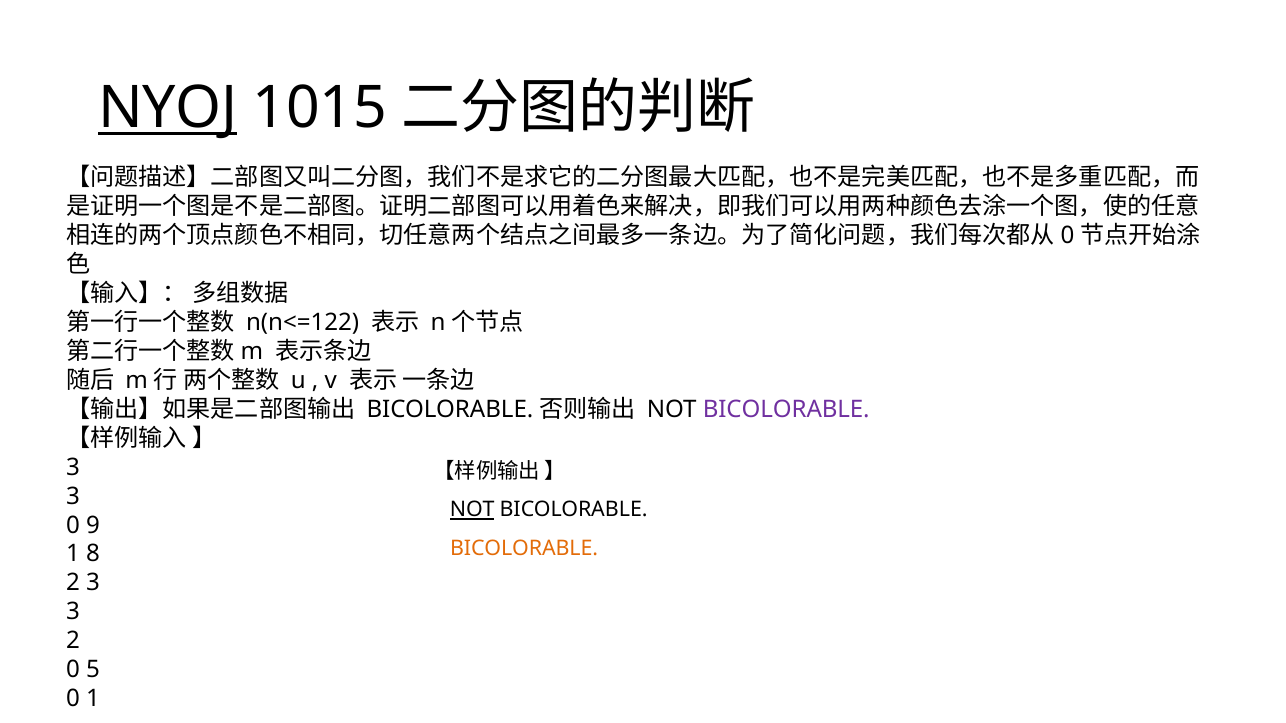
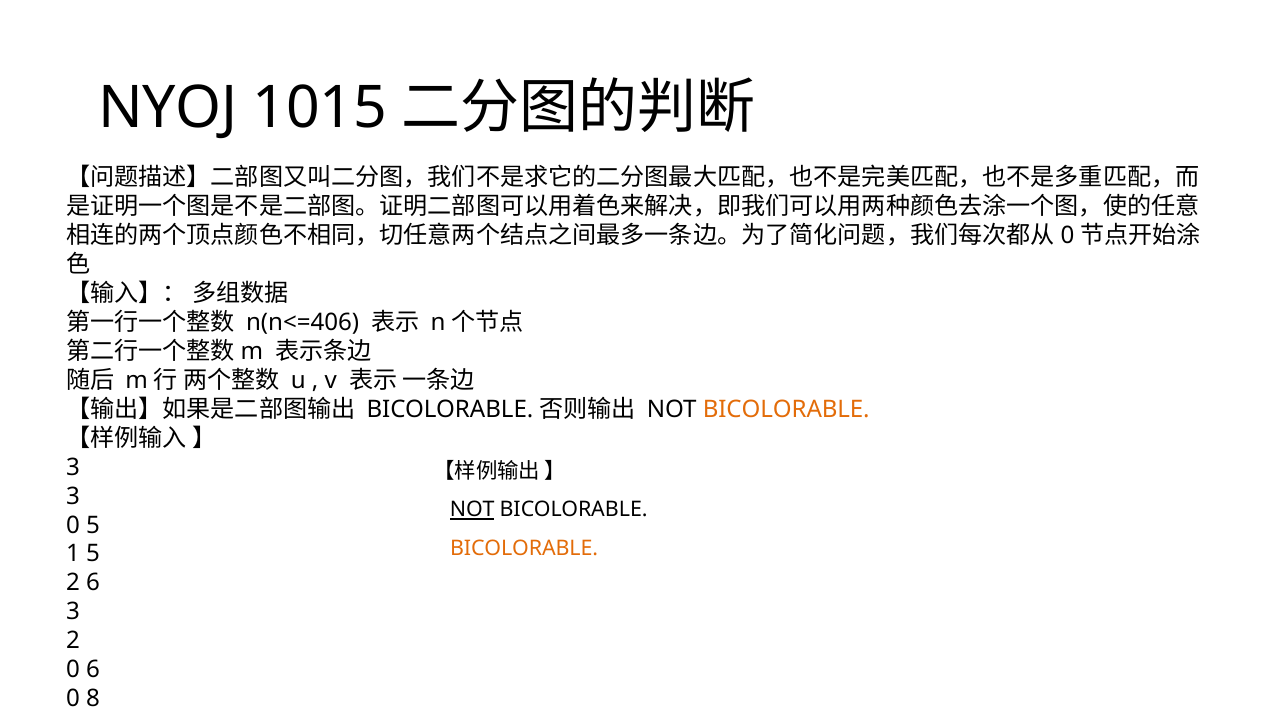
NYOJ underline: present -> none
n(n<=122: n(n<=122 -> n(n<=406
BICOLORABLE at (786, 410) colour: purple -> orange
0 9: 9 -> 5
1 8: 8 -> 5
2 3: 3 -> 6
0 5: 5 -> 6
0 1: 1 -> 8
